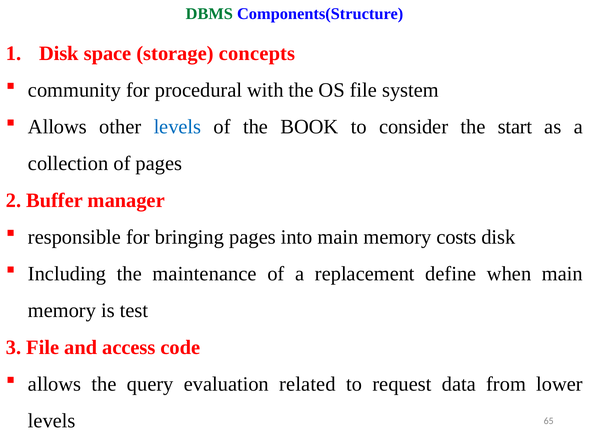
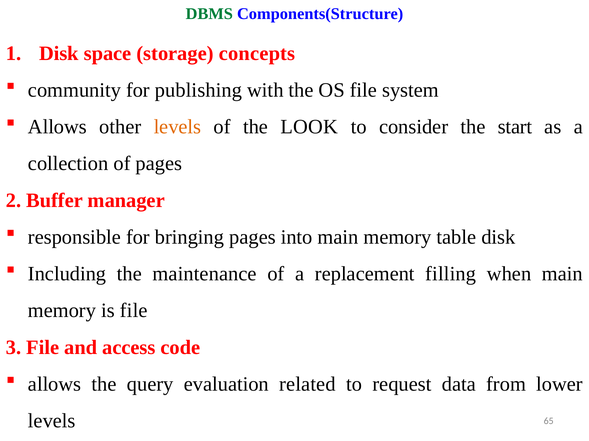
procedural: procedural -> publishing
levels at (177, 127) colour: blue -> orange
BOOK: BOOK -> LOOK
costs: costs -> table
define: define -> filling
is test: test -> file
